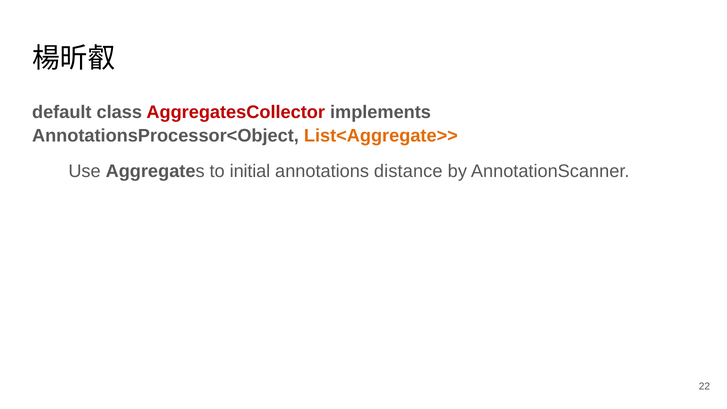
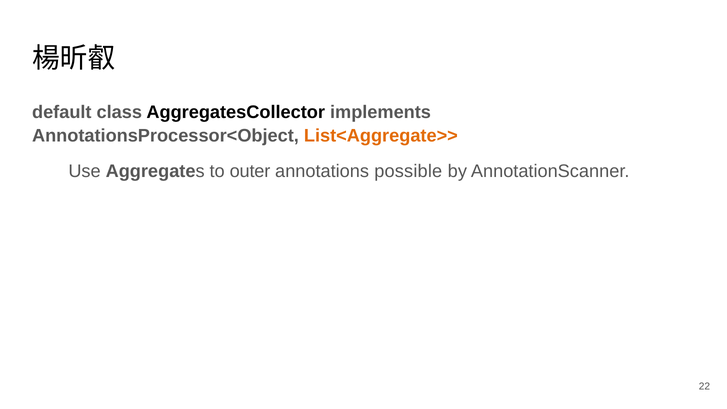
AggregatesCollector colour: red -> black
initial: initial -> outer
distance: distance -> possible
